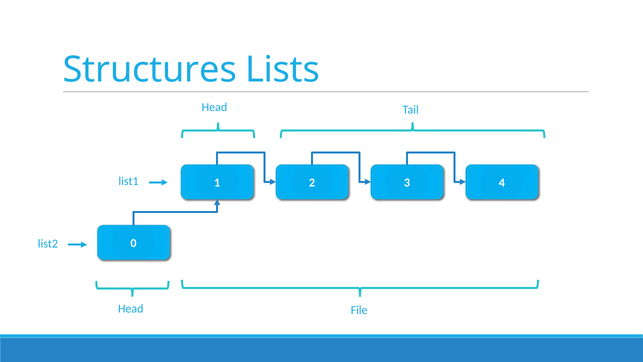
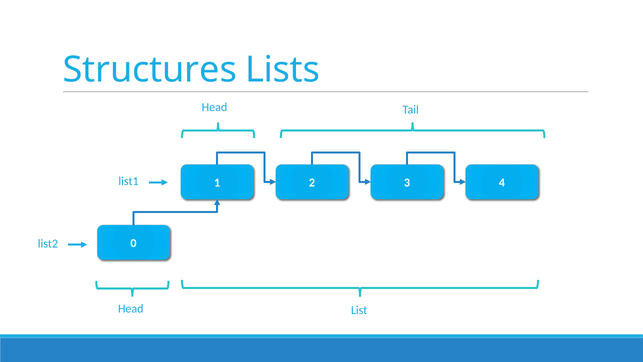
File: File -> List
